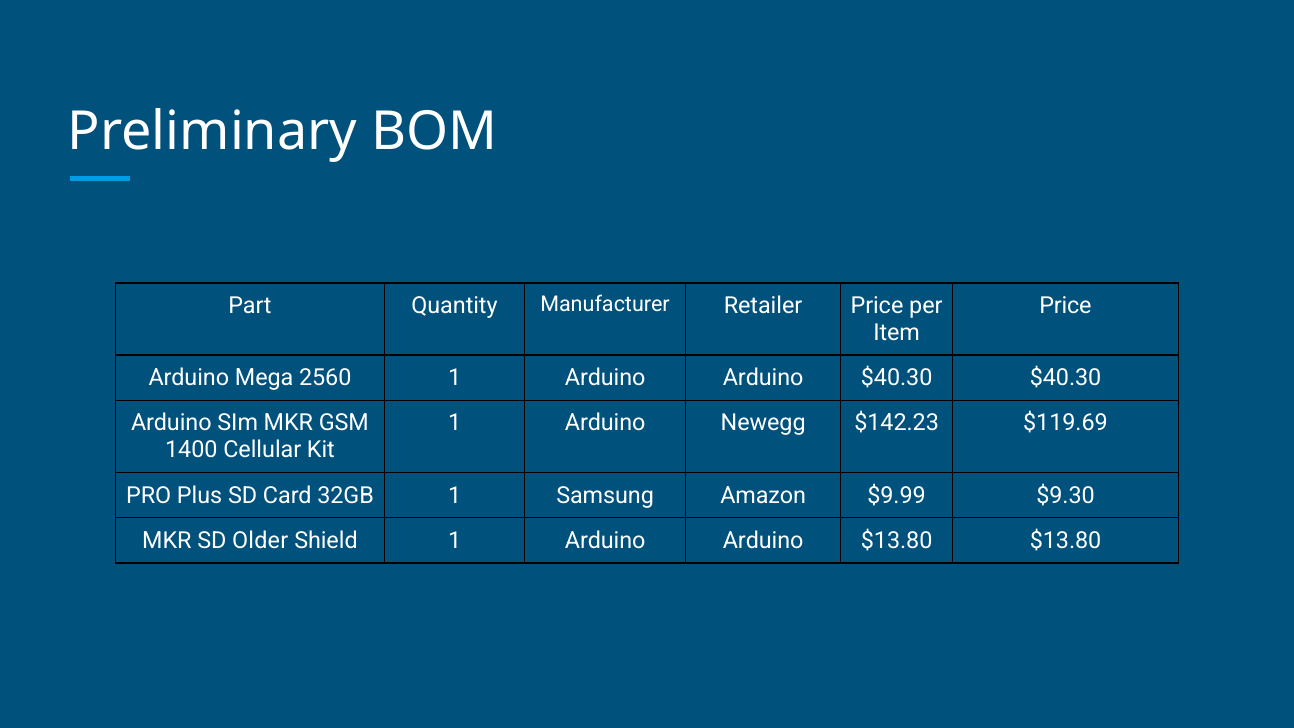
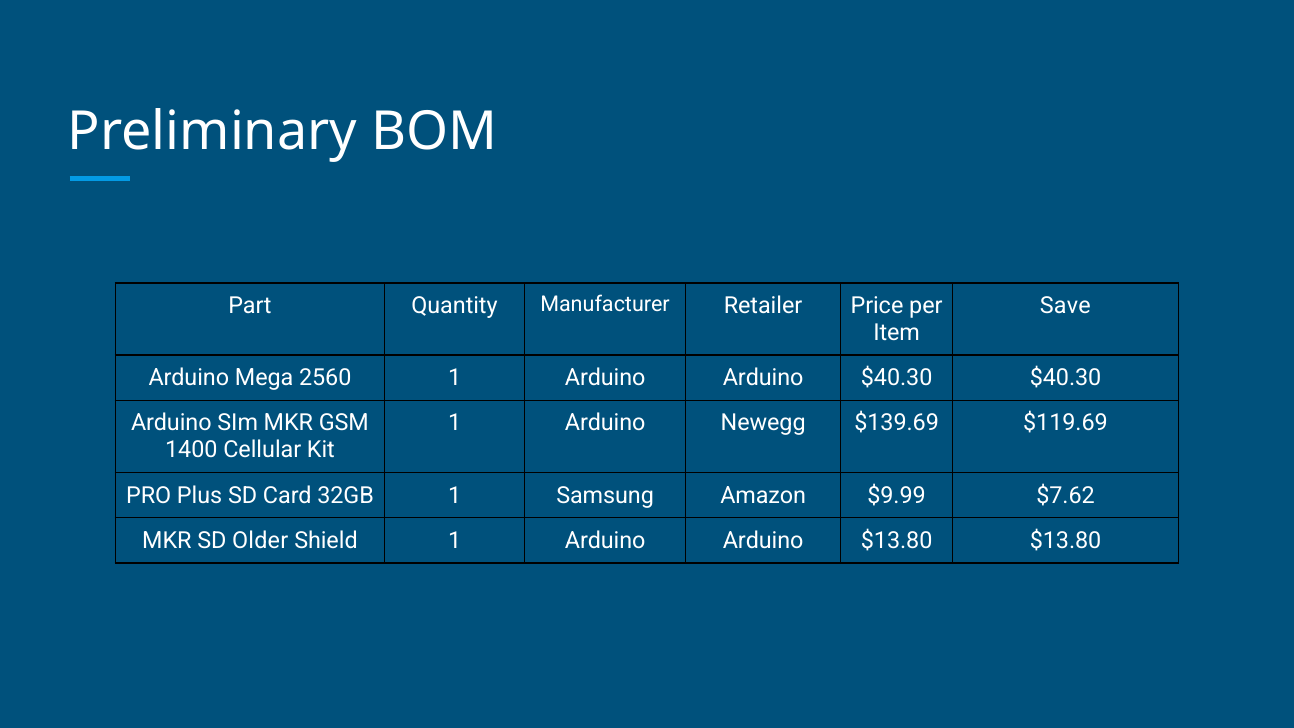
Price at (1066, 306): Price -> Save
$142.23: $142.23 -> $139.69
$9.30: $9.30 -> $7.62
